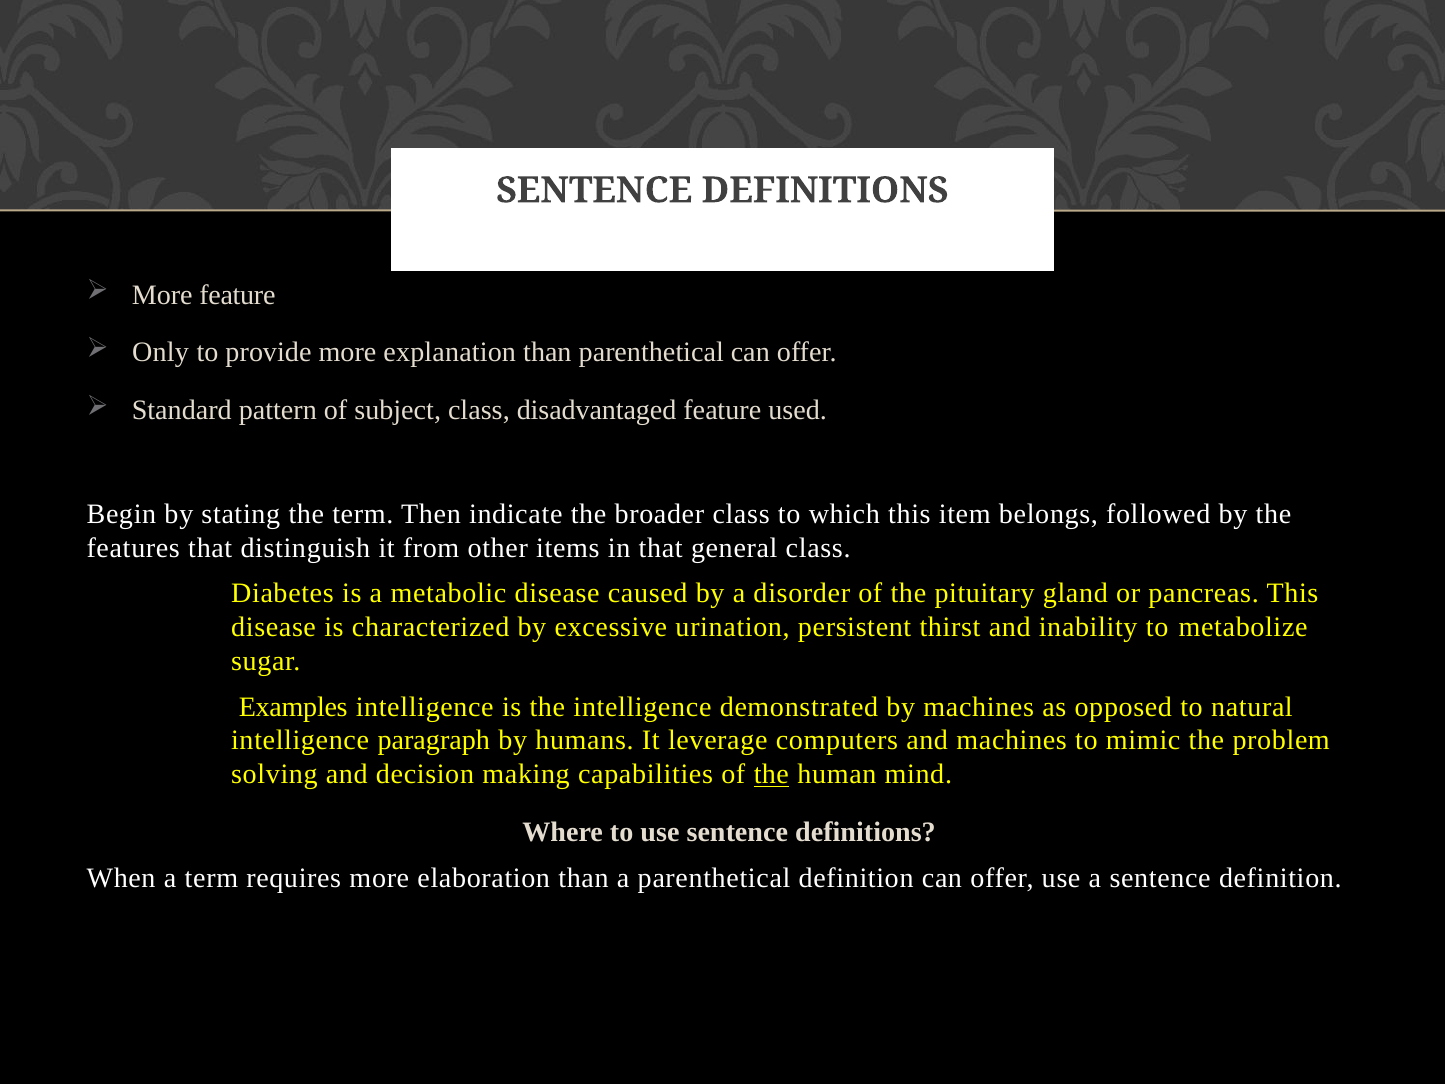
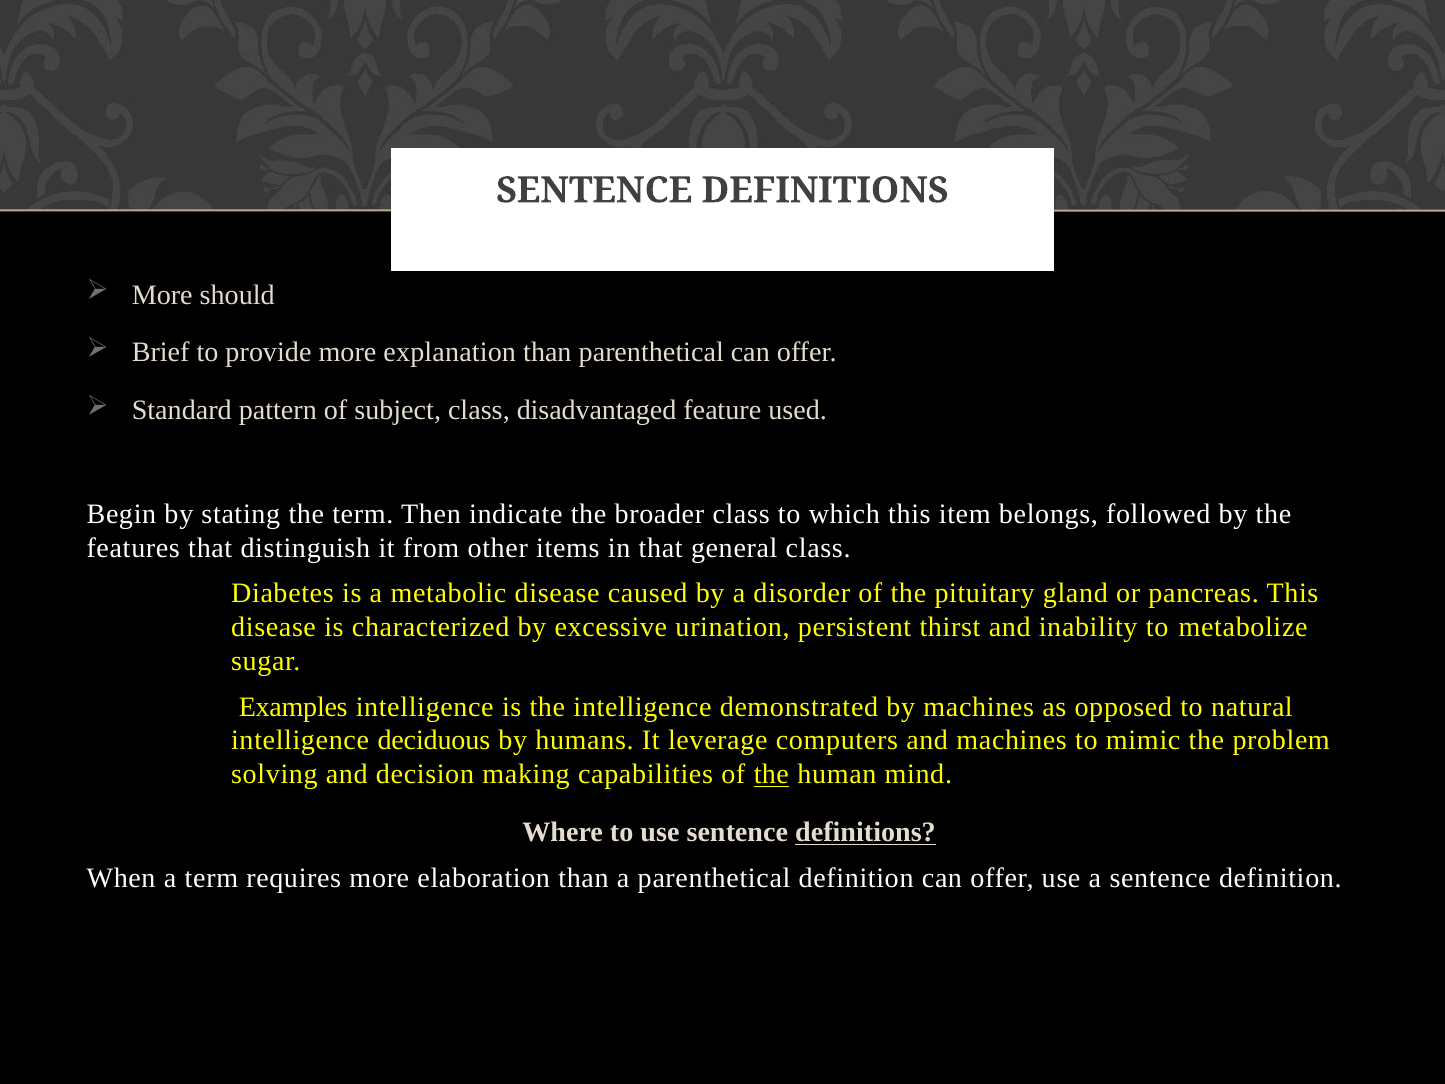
More feature: feature -> should
Only: Only -> Brief
paragraph: paragraph -> deciduous
definitions at (865, 832) underline: none -> present
